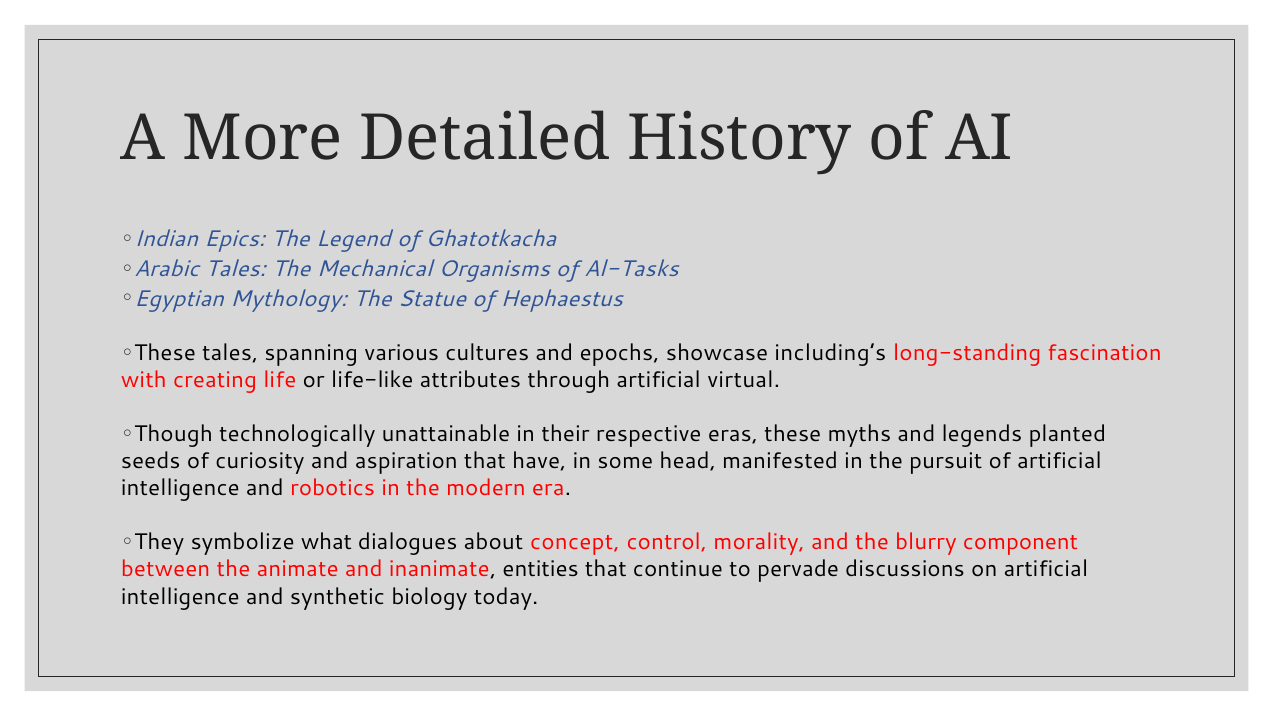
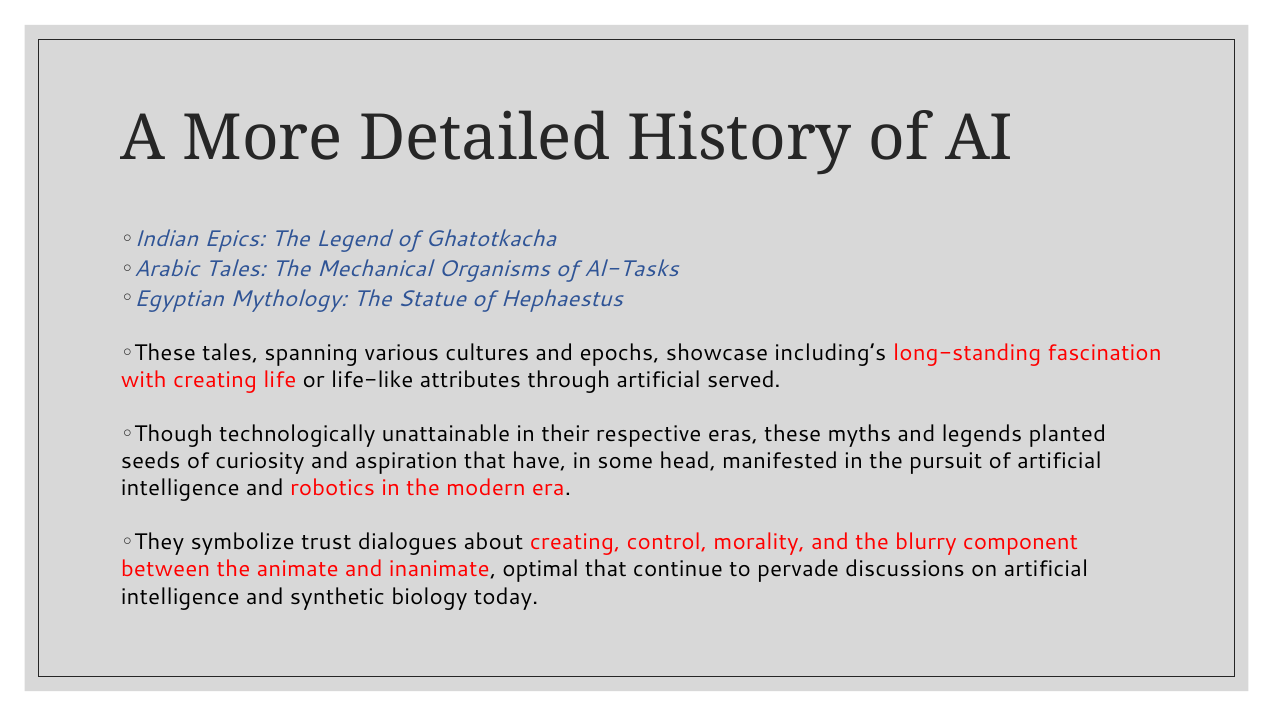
virtual: virtual -> served
what: what -> trust
about concept: concept -> creating
entities: entities -> optimal
